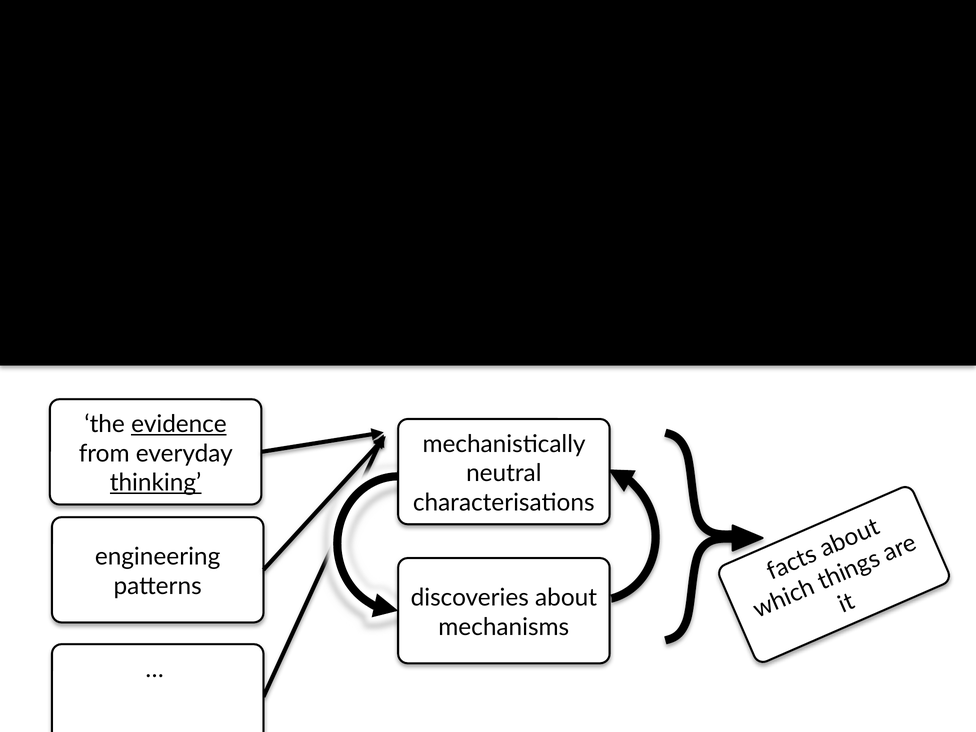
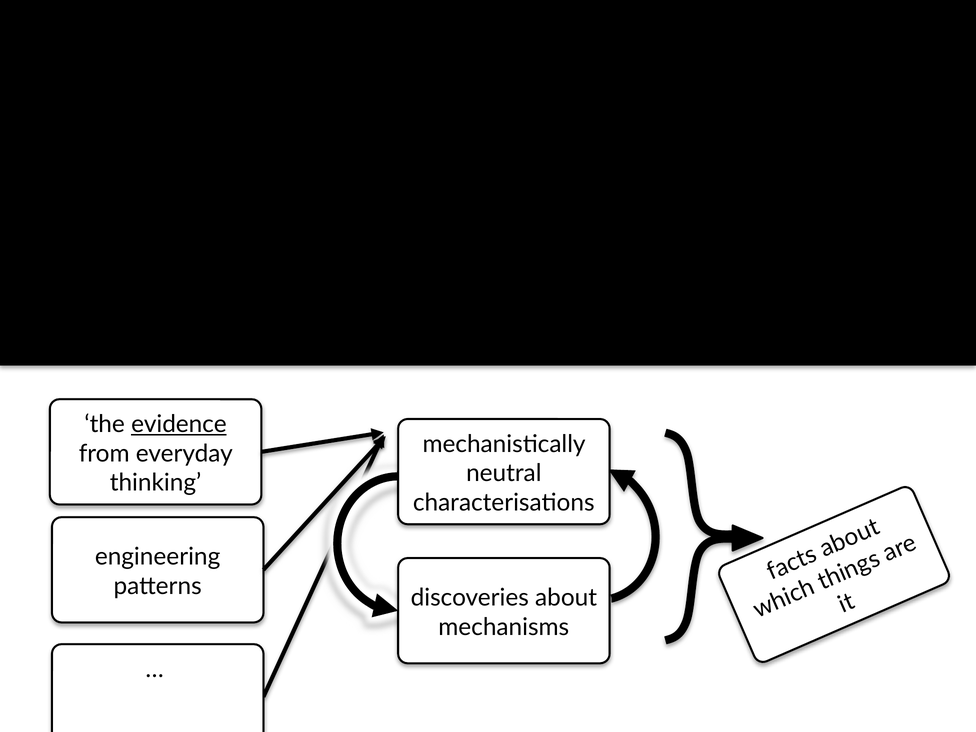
thinking underline: present -> none
